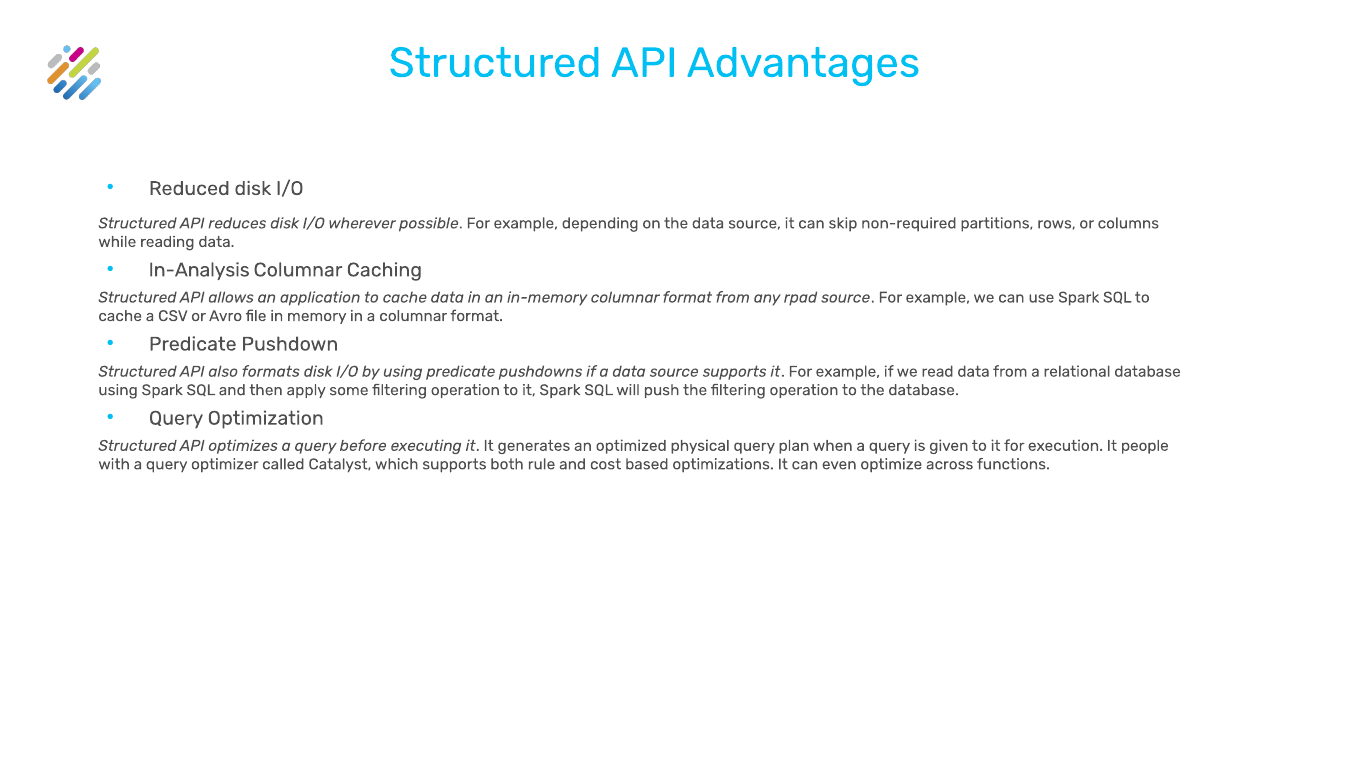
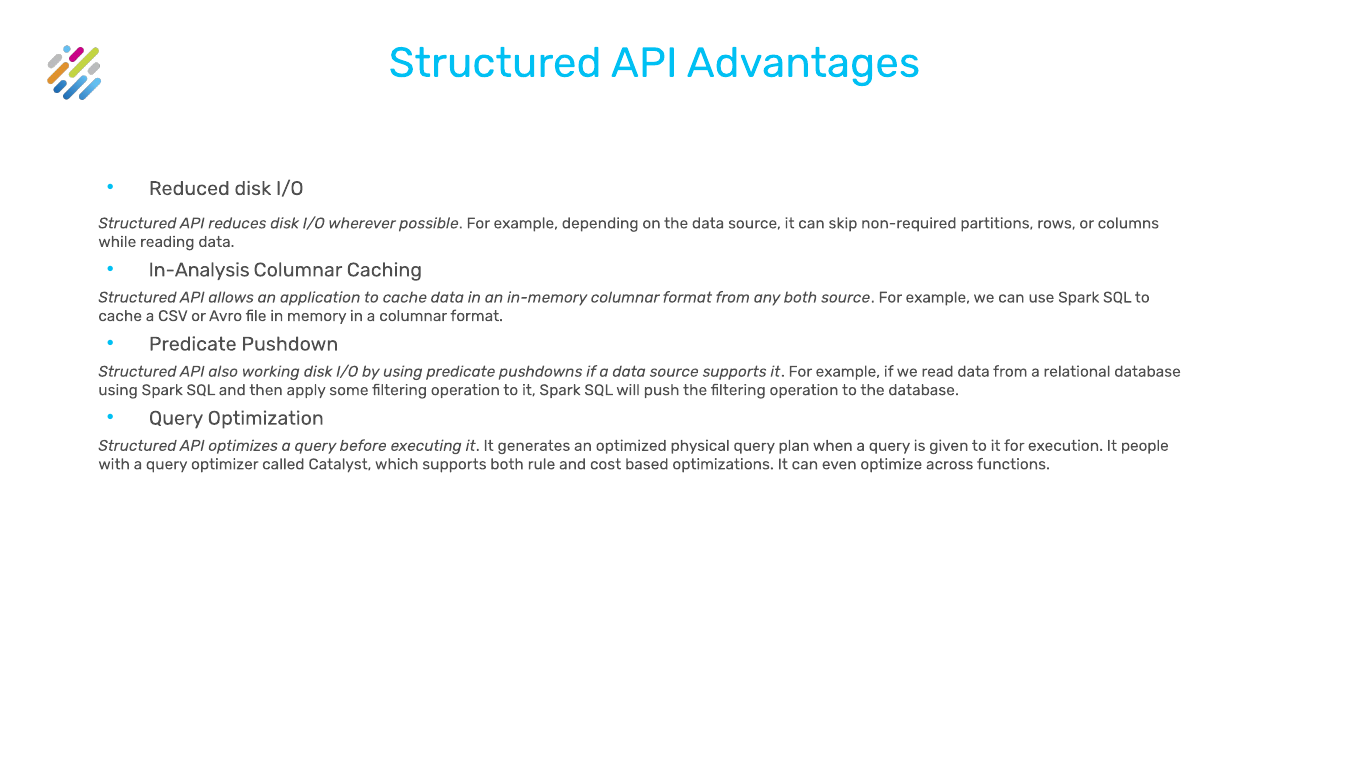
any rpad: rpad -> both
formats: formats -> working
